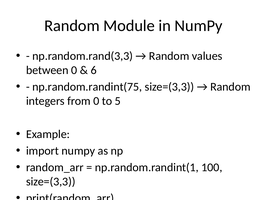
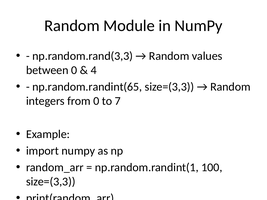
6: 6 -> 4
np.random.randint(75: np.random.randint(75 -> np.random.randint(65
5: 5 -> 7
